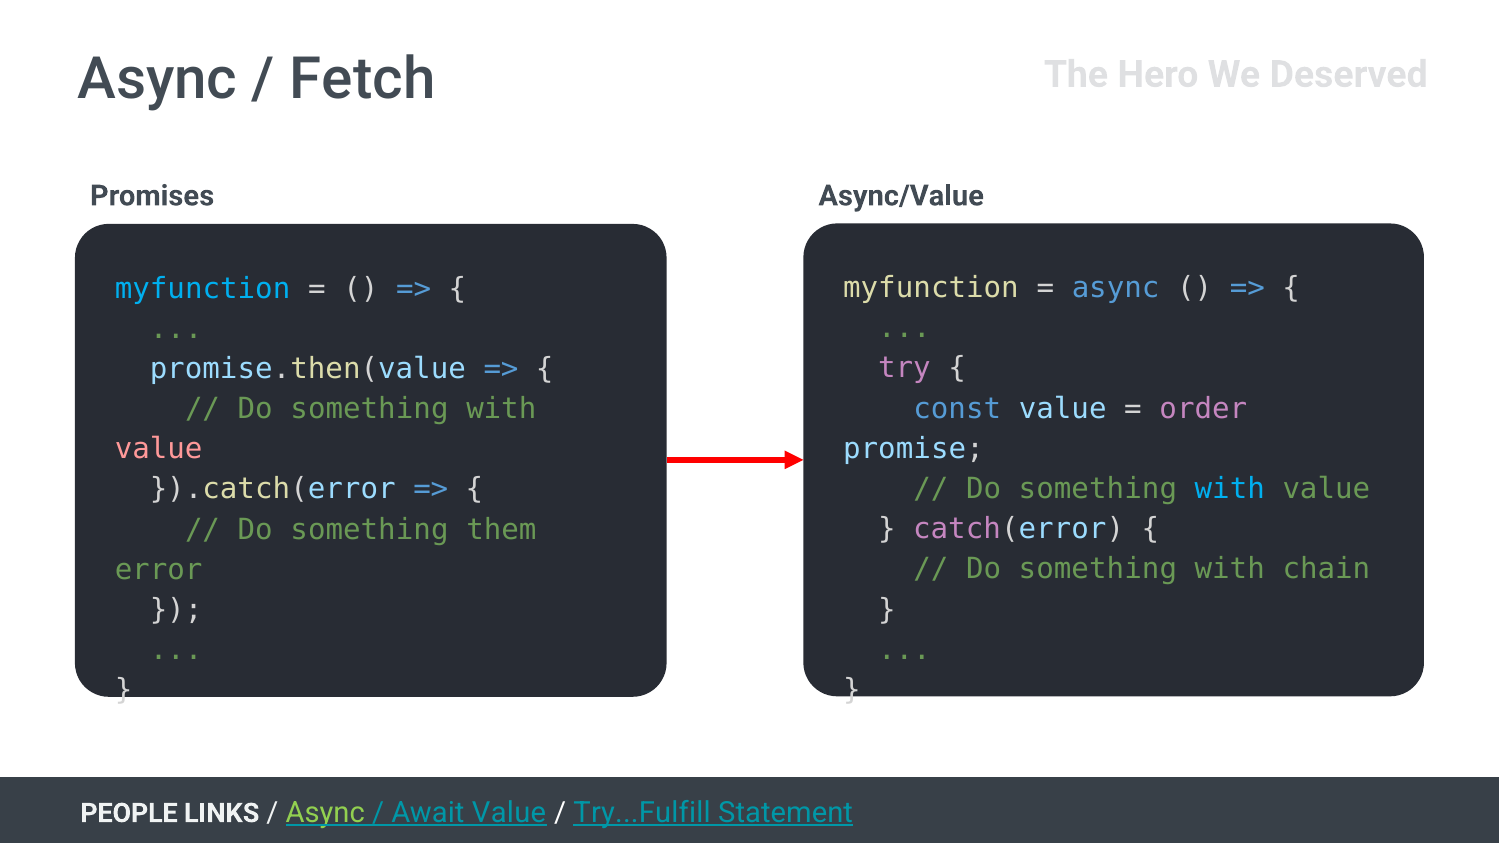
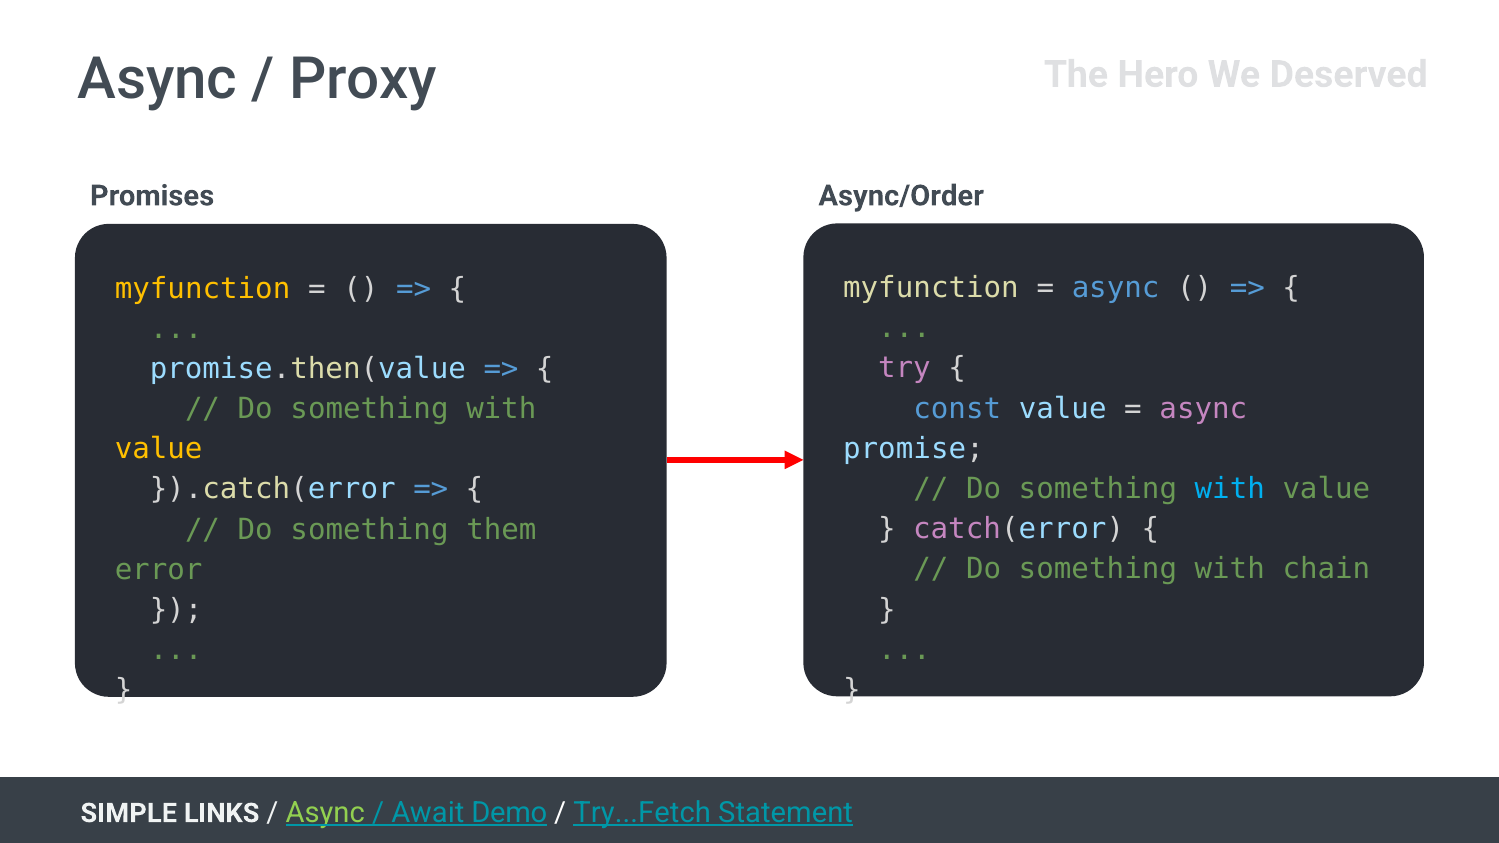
Fetch: Fetch -> Proxy
Async/Value: Async/Value -> Async/Order
myfunction at (203, 289) colour: light blue -> yellow
order at (1203, 409): order -> async
value at (159, 449) colour: pink -> yellow
PEOPLE: PEOPLE -> SIMPLE
Await Value: Value -> Demo
Try...Fulfill: Try...Fulfill -> Try...Fetch
